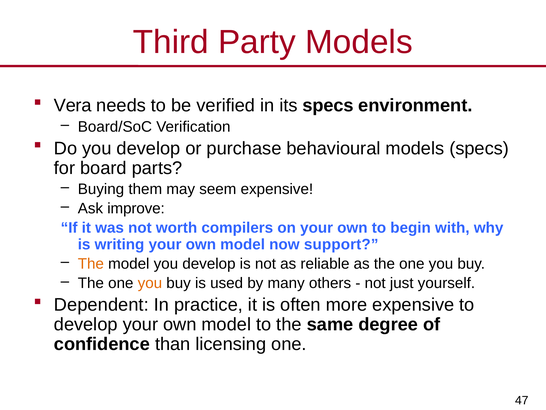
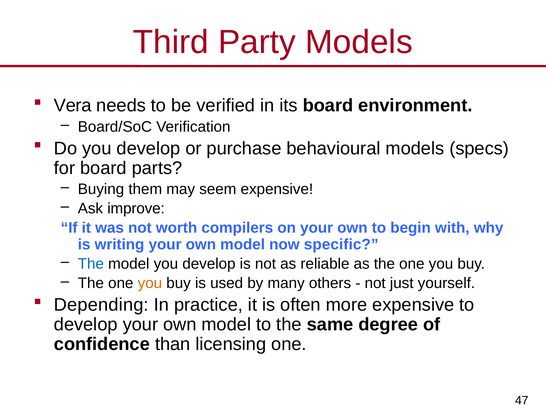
its specs: specs -> board
support: support -> specific
The at (91, 263) colour: orange -> blue
Dependent: Dependent -> Depending
